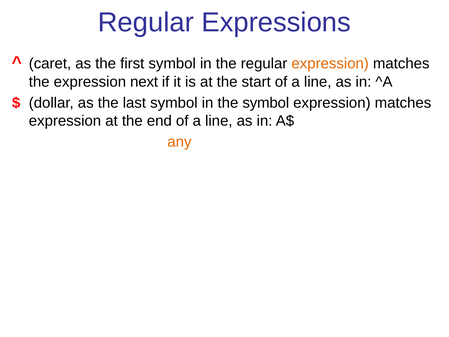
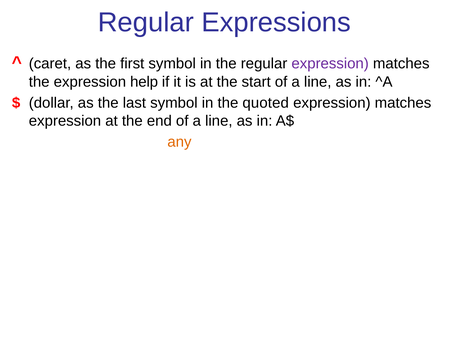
expression at (330, 63) colour: orange -> purple
expression next: next -> help
the symbol: symbol -> quoted
